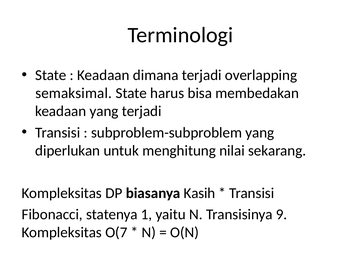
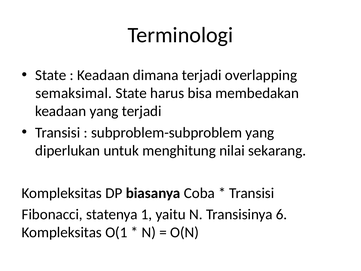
Kasih: Kasih -> Coba
9: 9 -> 6
O(7: O(7 -> O(1
